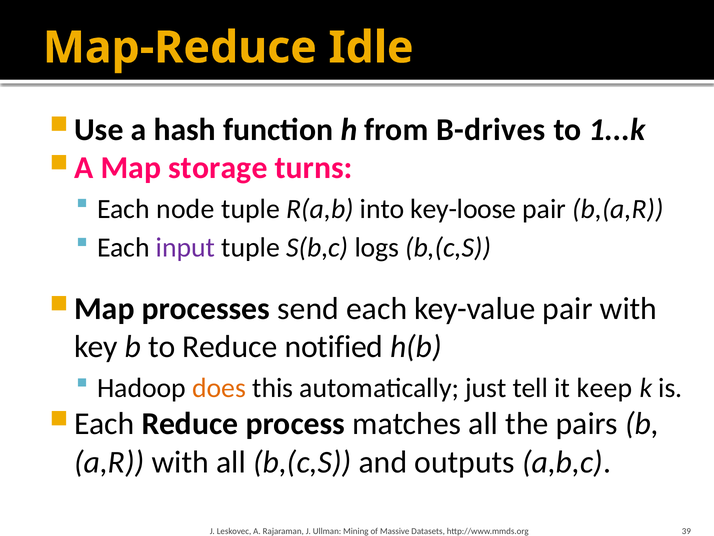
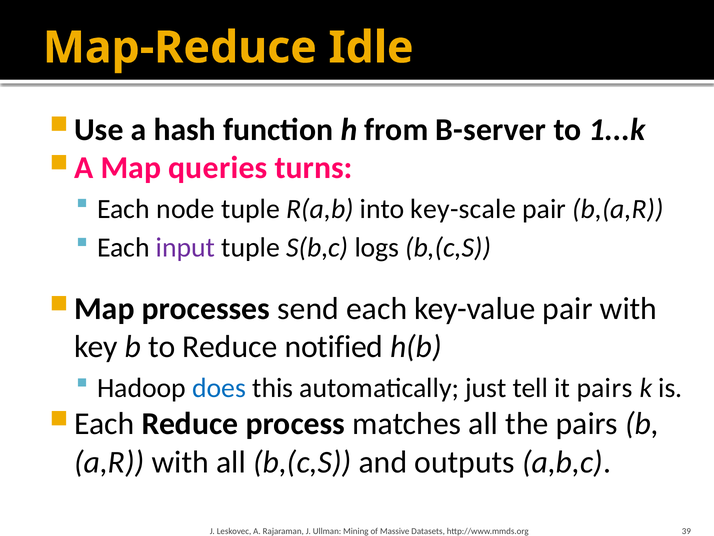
B-drives: B-drives -> B-server
storage: storage -> queries
key-loose: key-loose -> key-scale
does colour: orange -> blue
it keep: keep -> pairs
